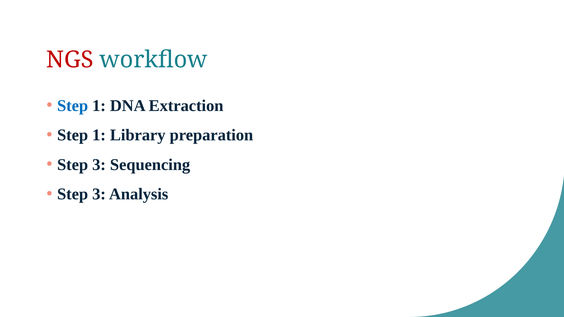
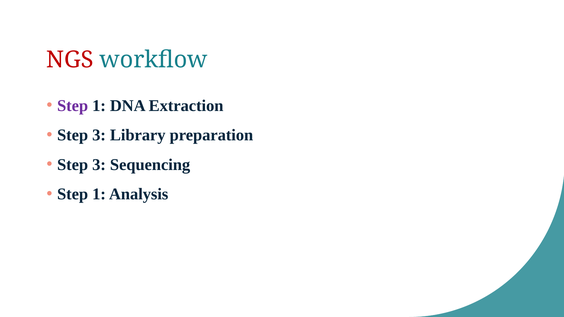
Step at (73, 106) colour: blue -> purple
1 at (99, 135): 1 -> 3
3 at (99, 194): 3 -> 1
